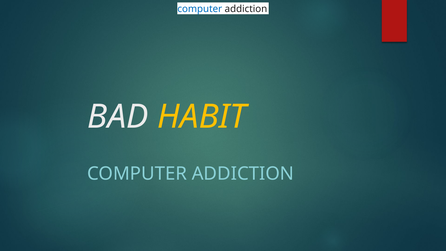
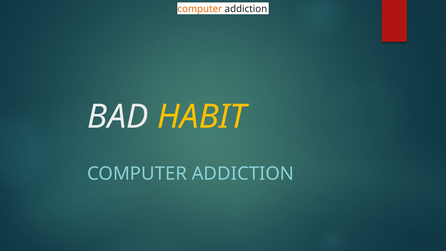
computer at (200, 9) colour: blue -> orange
